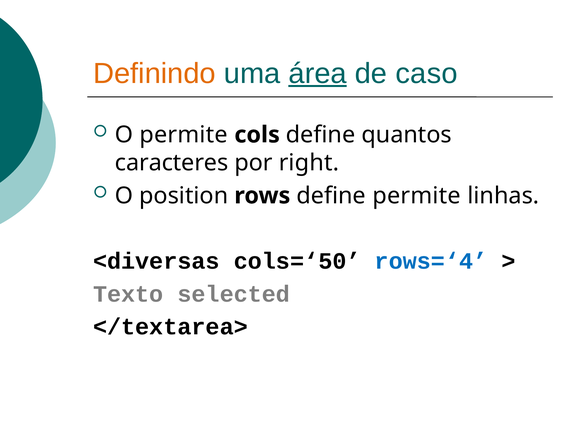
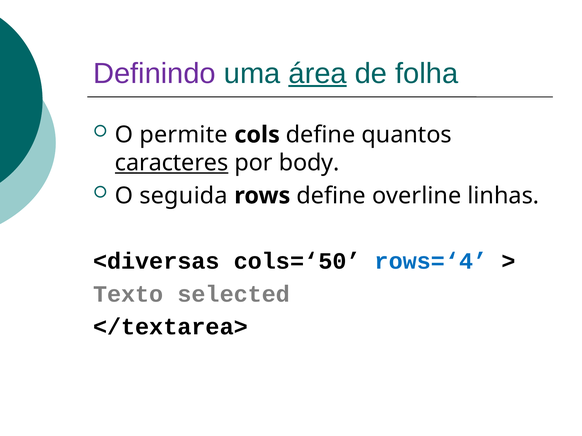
Definindo colour: orange -> purple
caso: caso -> folha
caracteres underline: none -> present
right: right -> body
position: position -> seguida
define permite: permite -> overline
